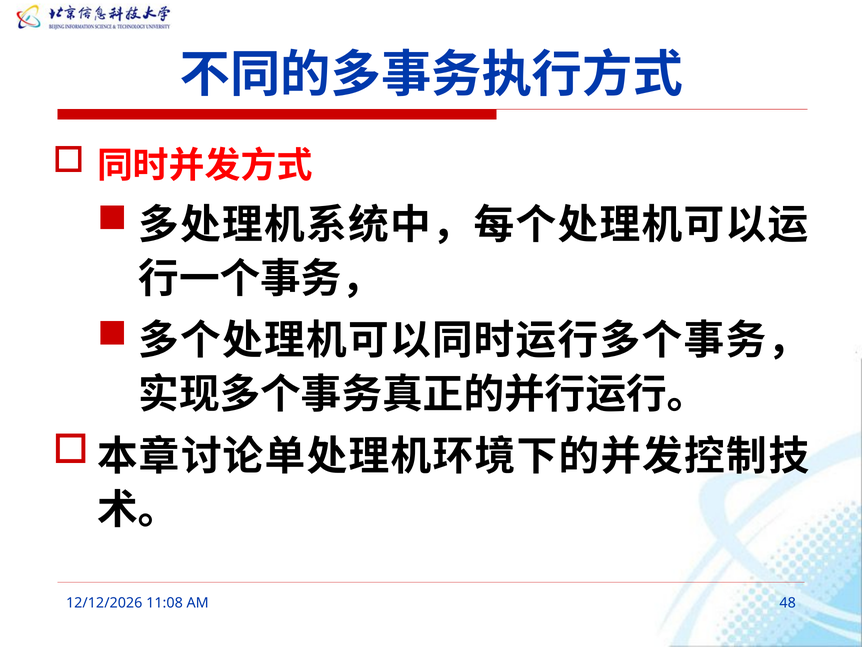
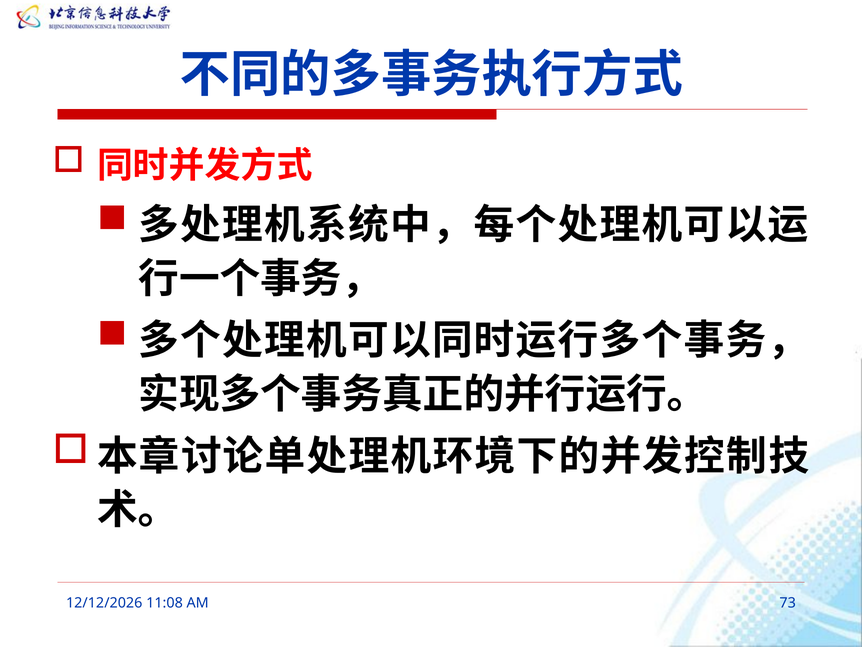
48: 48 -> 73
